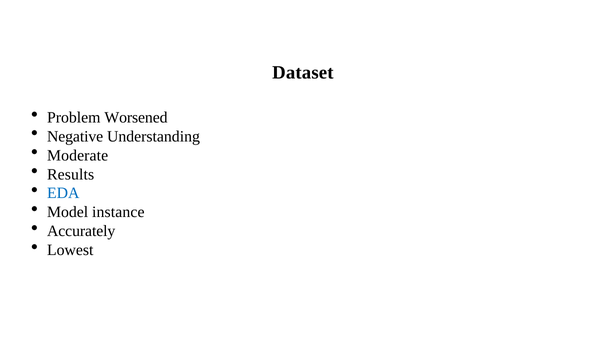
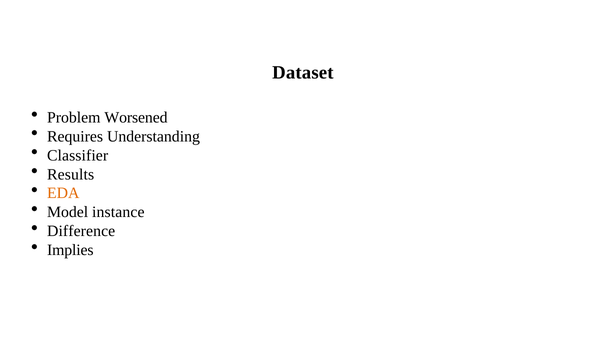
Negative: Negative -> Requires
Moderate: Moderate -> Classifier
EDA colour: blue -> orange
Accurately: Accurately -> Difference
Lowest: Lowest -> Implies
